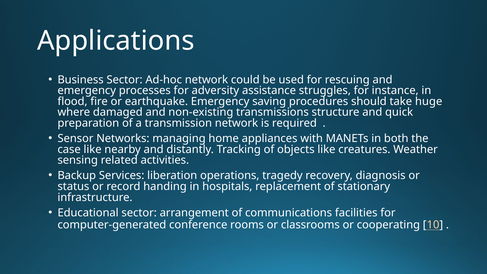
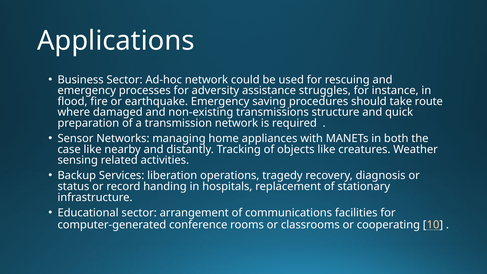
huge: huge -> route
